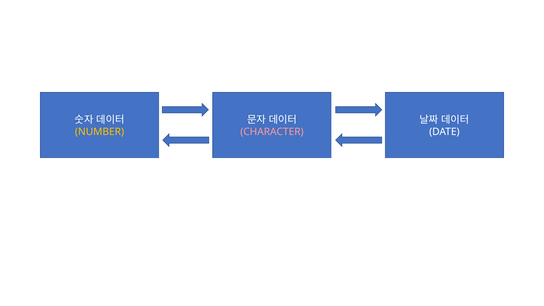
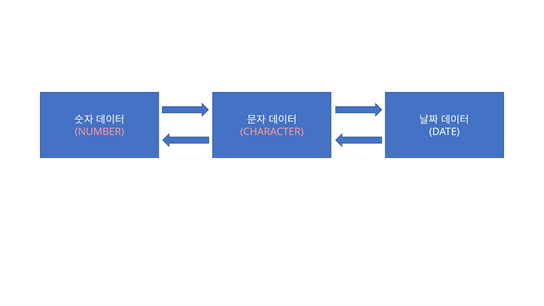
NUMBER colour: yellow -> pink
